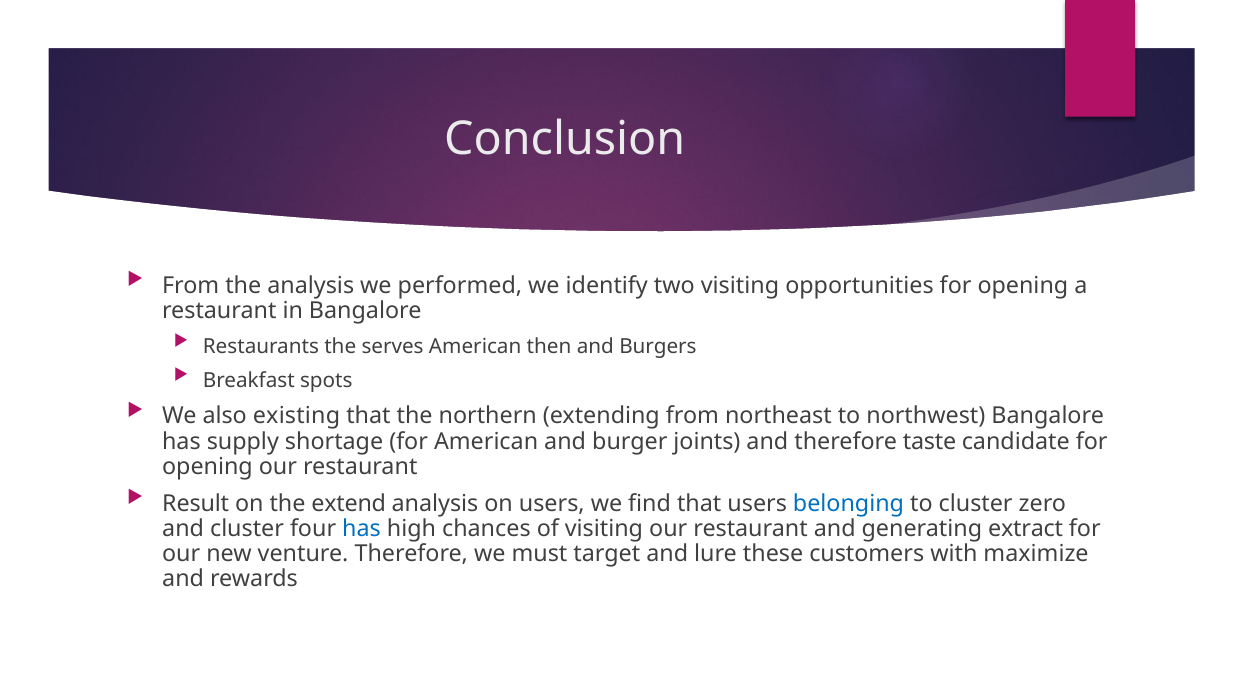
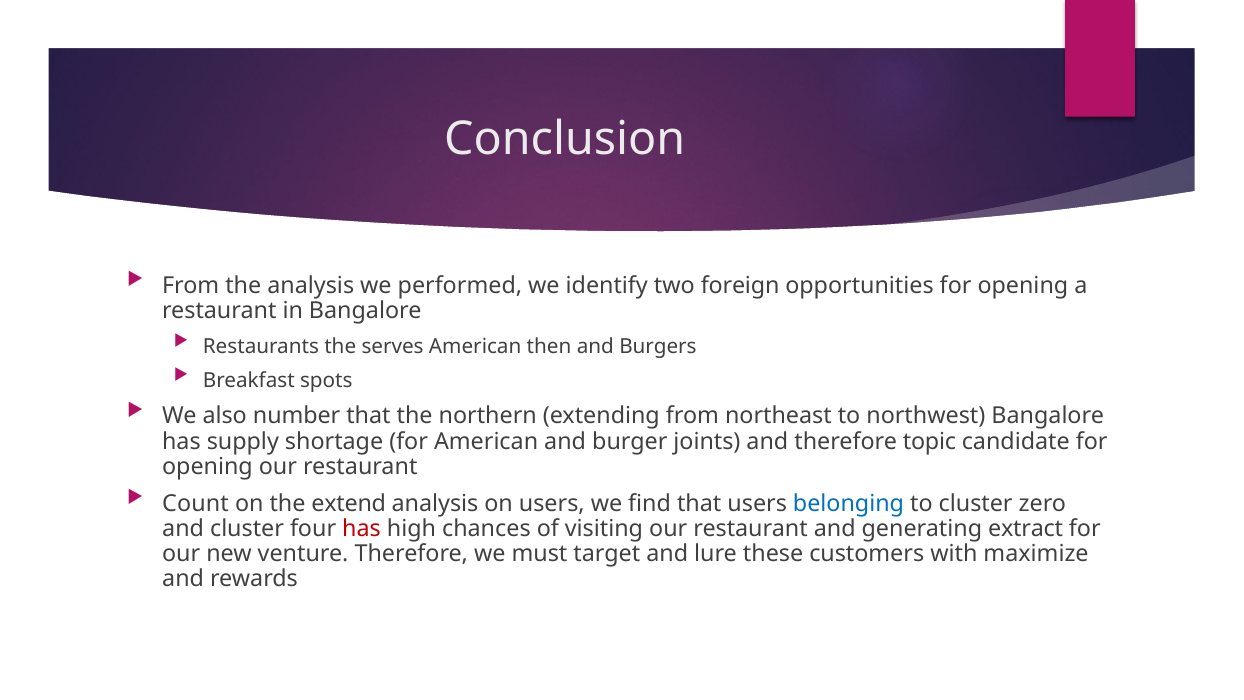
two visiting: visiting -> foreign
existing: existing -> number
taste: taste -> topic
Result: Result -> Count
has at (362, 528) colour: blue -> red
